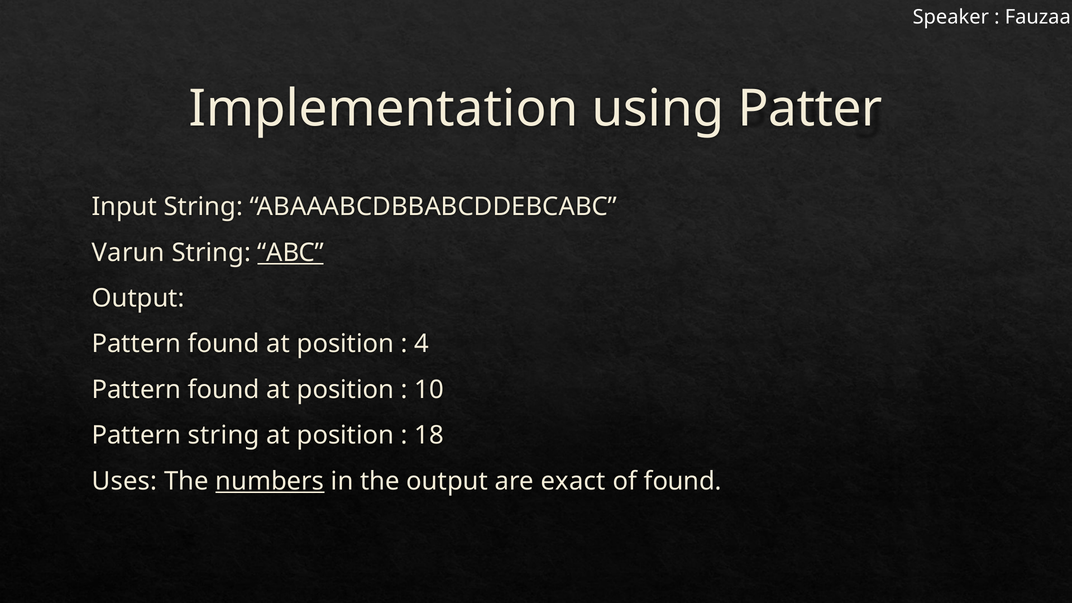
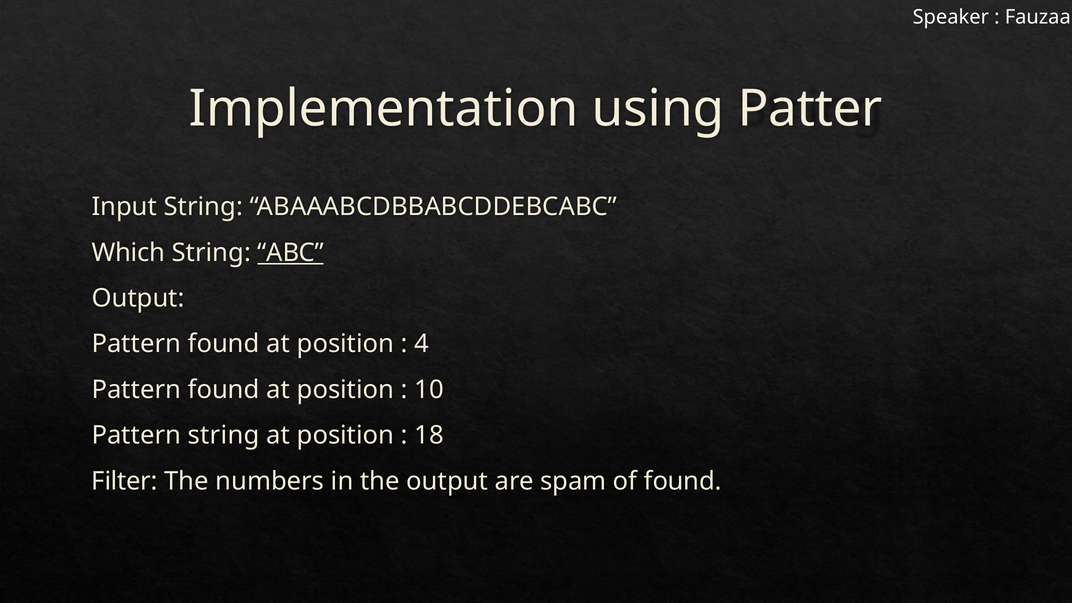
Varun: Varun -> Which
Uses: Uses -> Filter
numbers underline: present -> none
exact: exact -> spam
